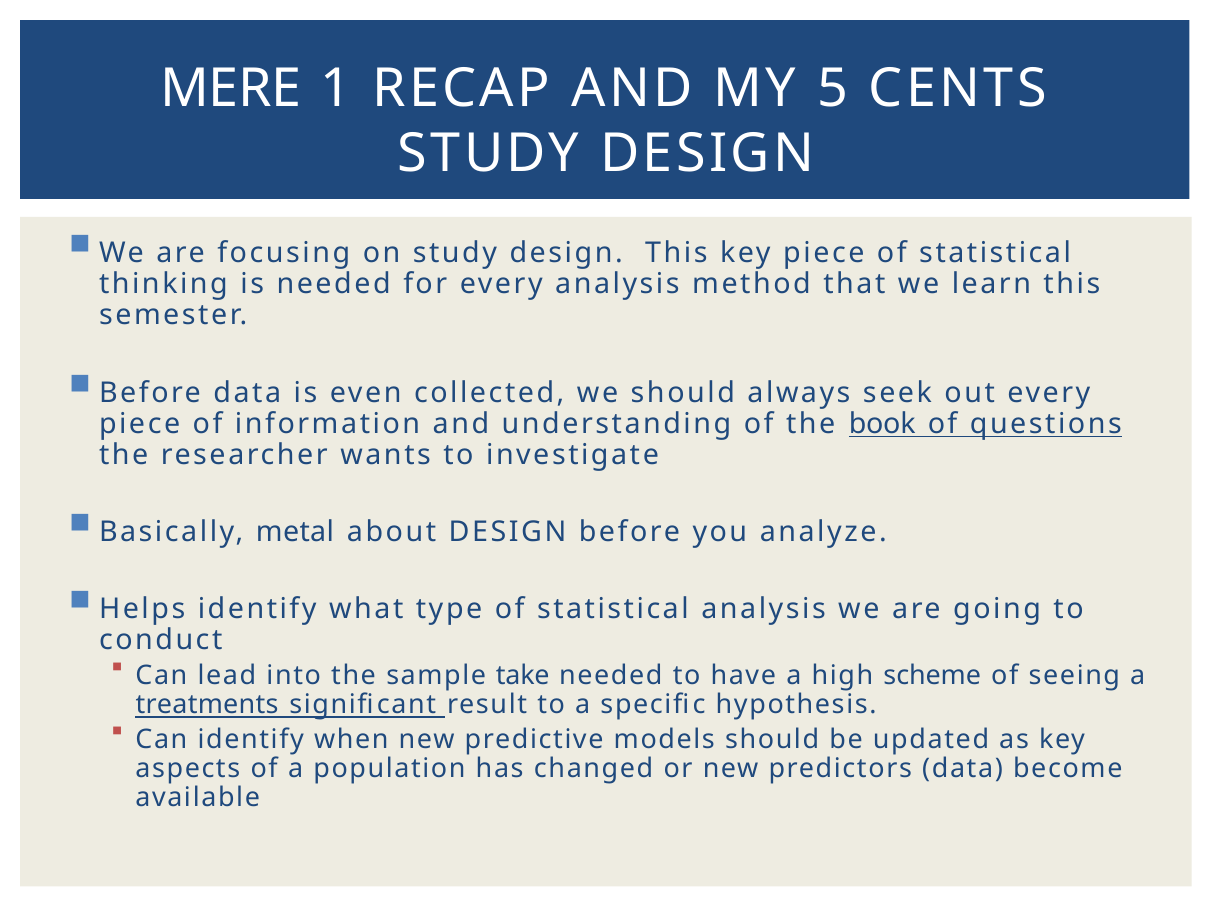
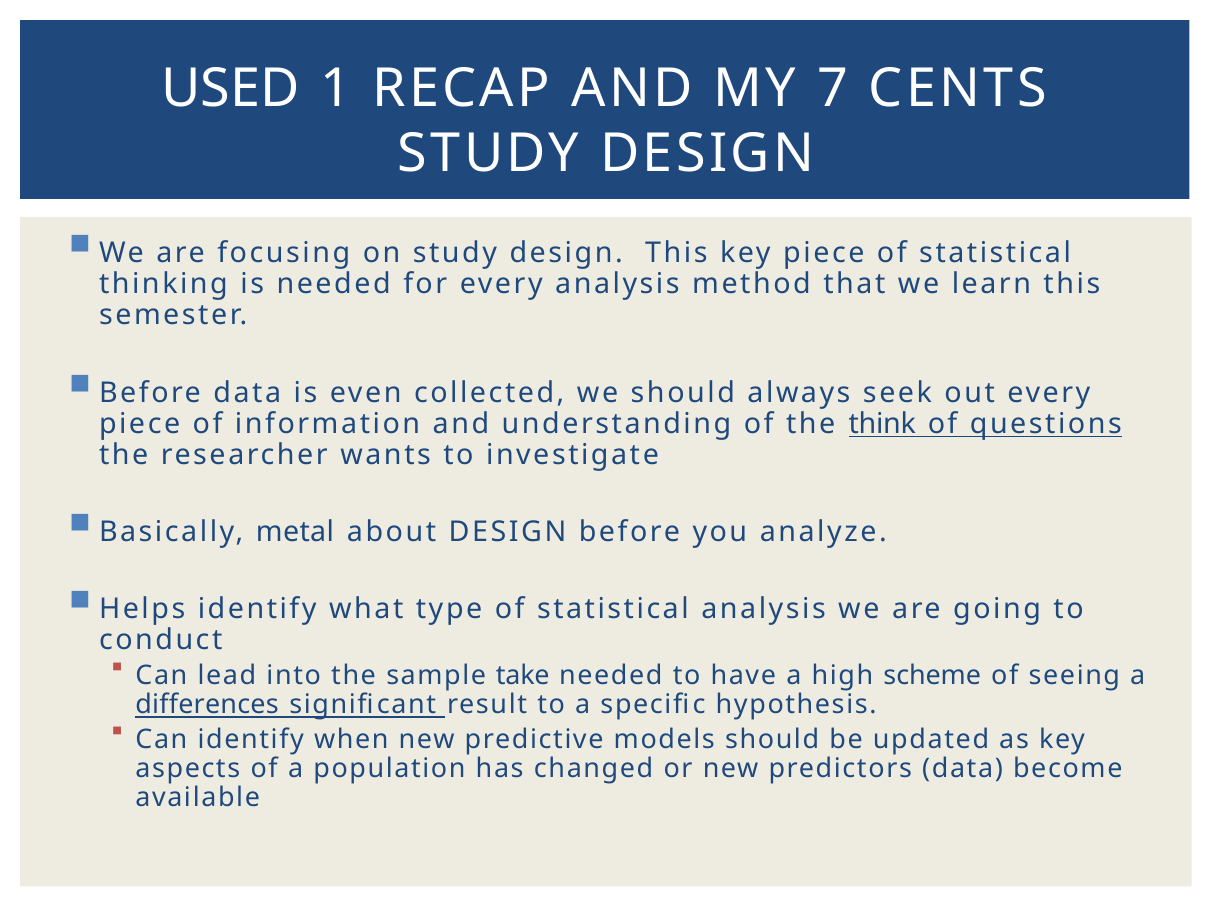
MERE: MERE -> USED
5: 5 -> 7
book: book -> think
treatments: treatments -> differences
